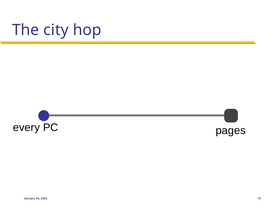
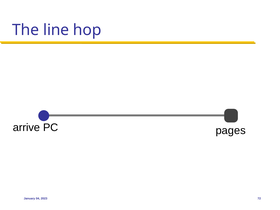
city: city -> line
every: every -> arrive
